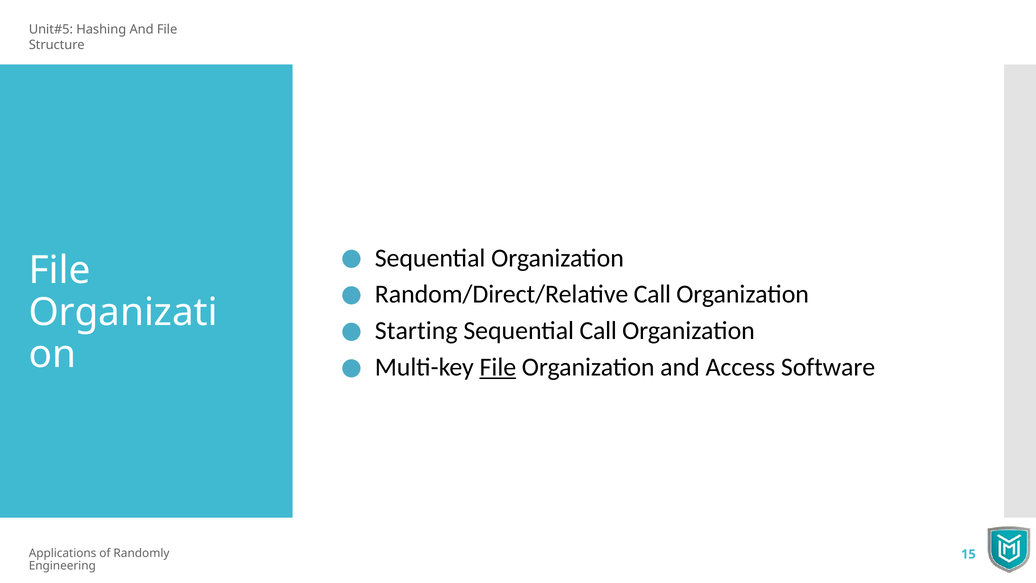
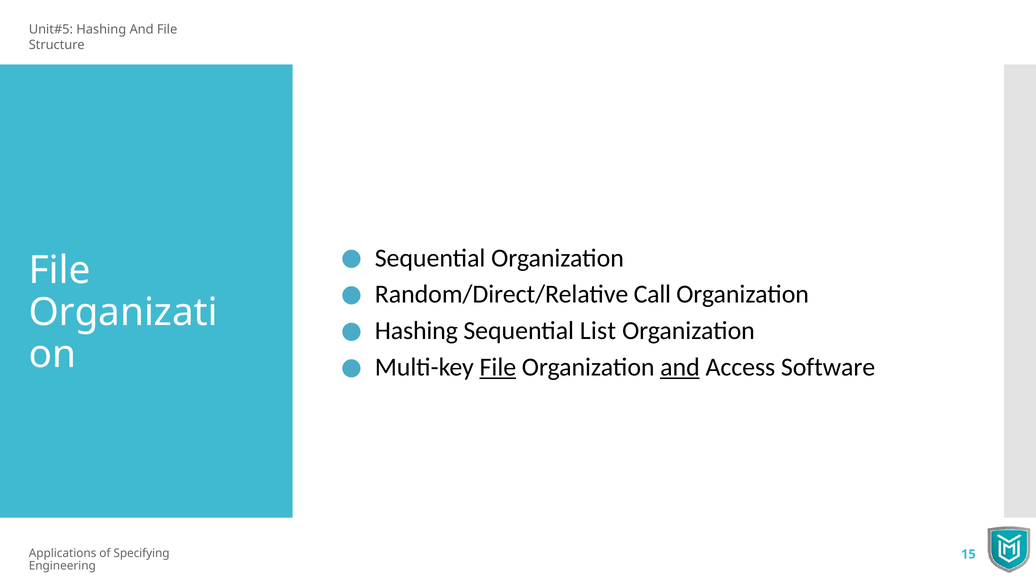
Starting at (416, 331): Starting -> Hashing
Sequential Call: Call -> List
and at (680, 367) underline: none -> present
Randomly: Randomly -> Specifying
